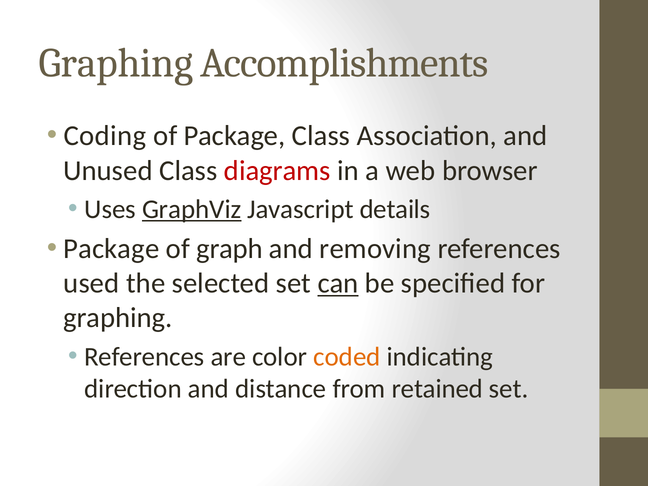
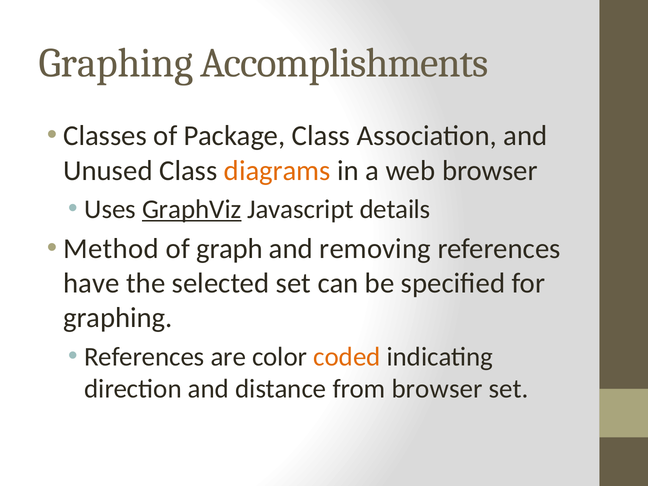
Coding: Coding -> Classes
diagrams colour: red -> orange
Package at (111, 249): Package -> Method
used: used -> have
can underline: present -> none
from retained: retained -> browser
